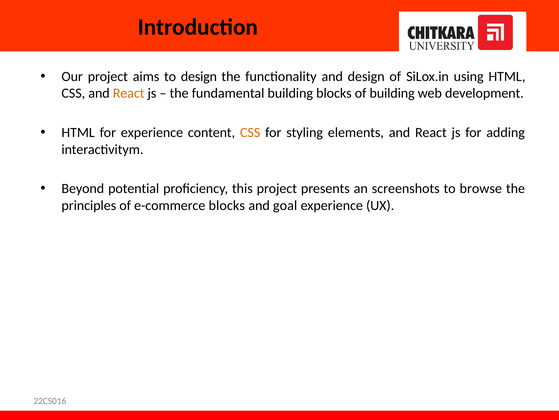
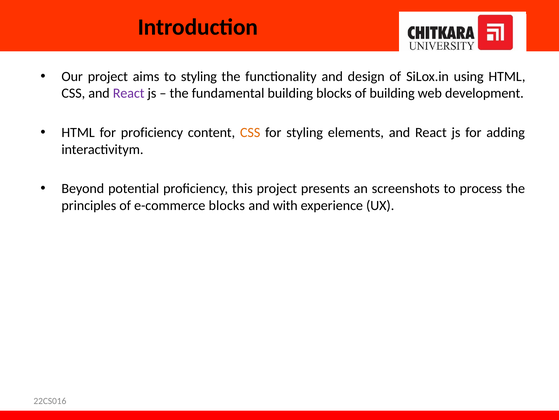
to design: design -> styling
React at (129, 93) colour: orange -> purple
for experience: experience -> proficiency
browse: browse -> process
goal: goal -> with
